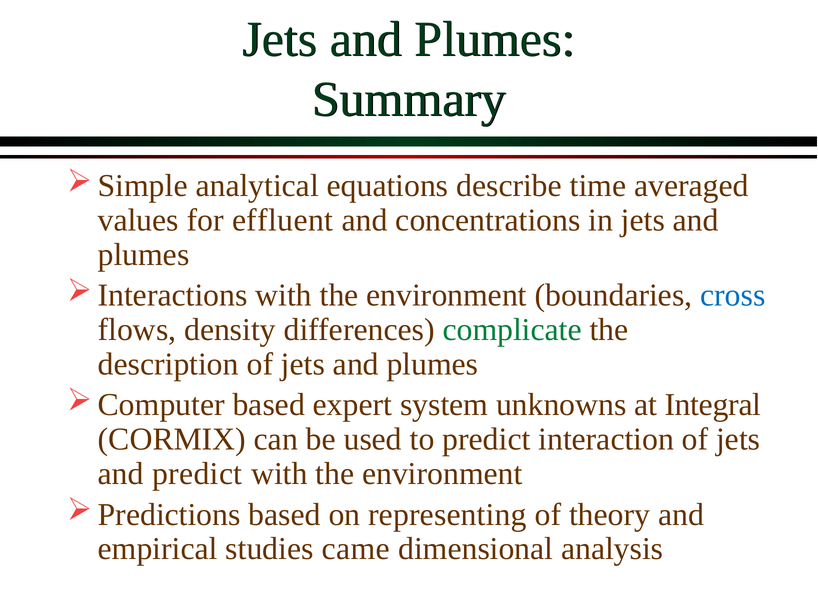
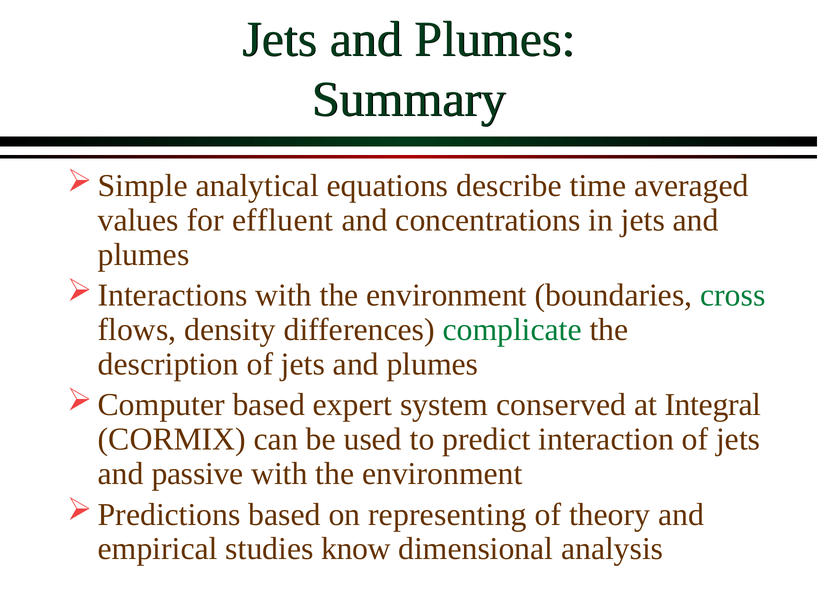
cross colour: blue -> green
unknowns: unknowns -> conserved
and predict: predict -> passive
came: came -> know
